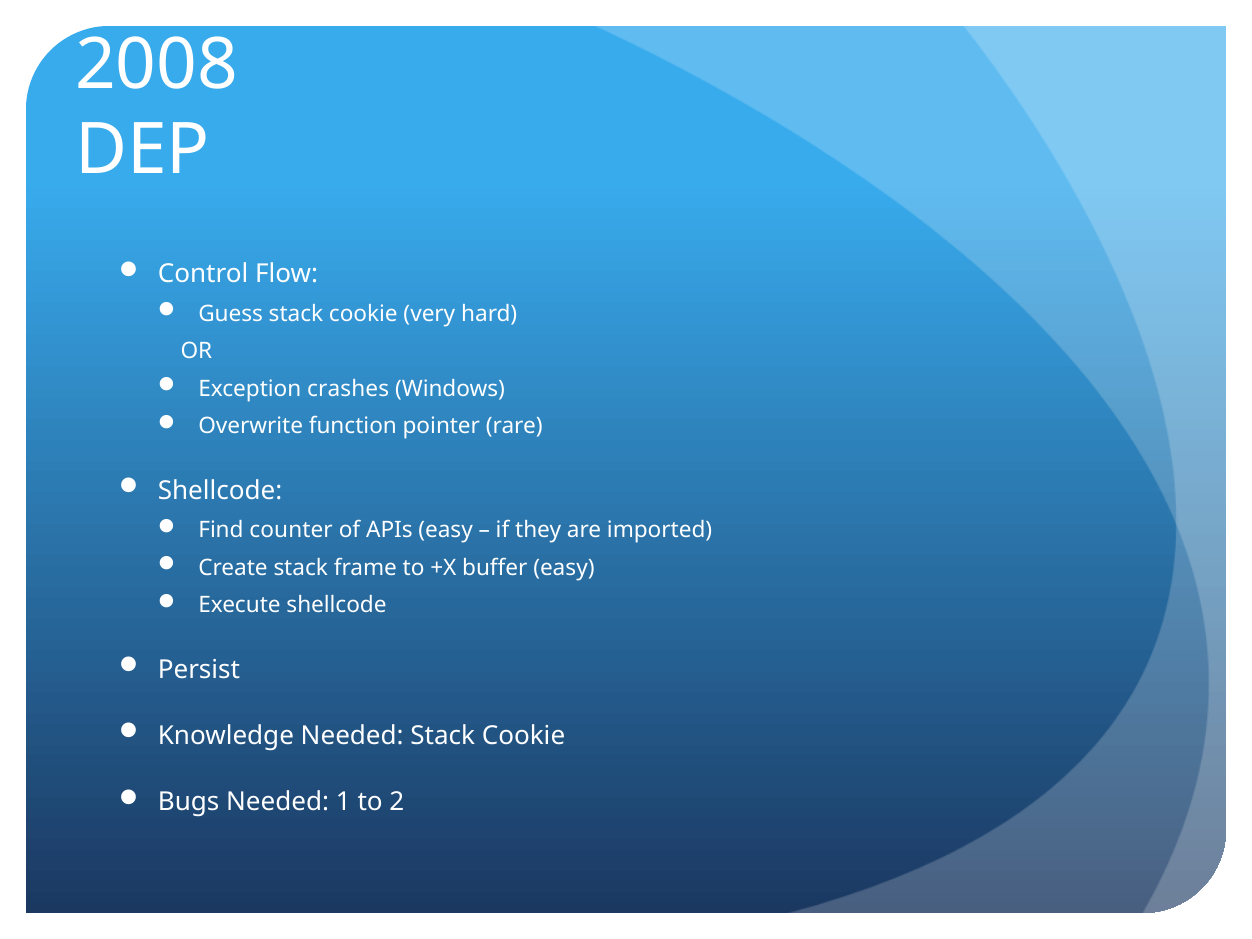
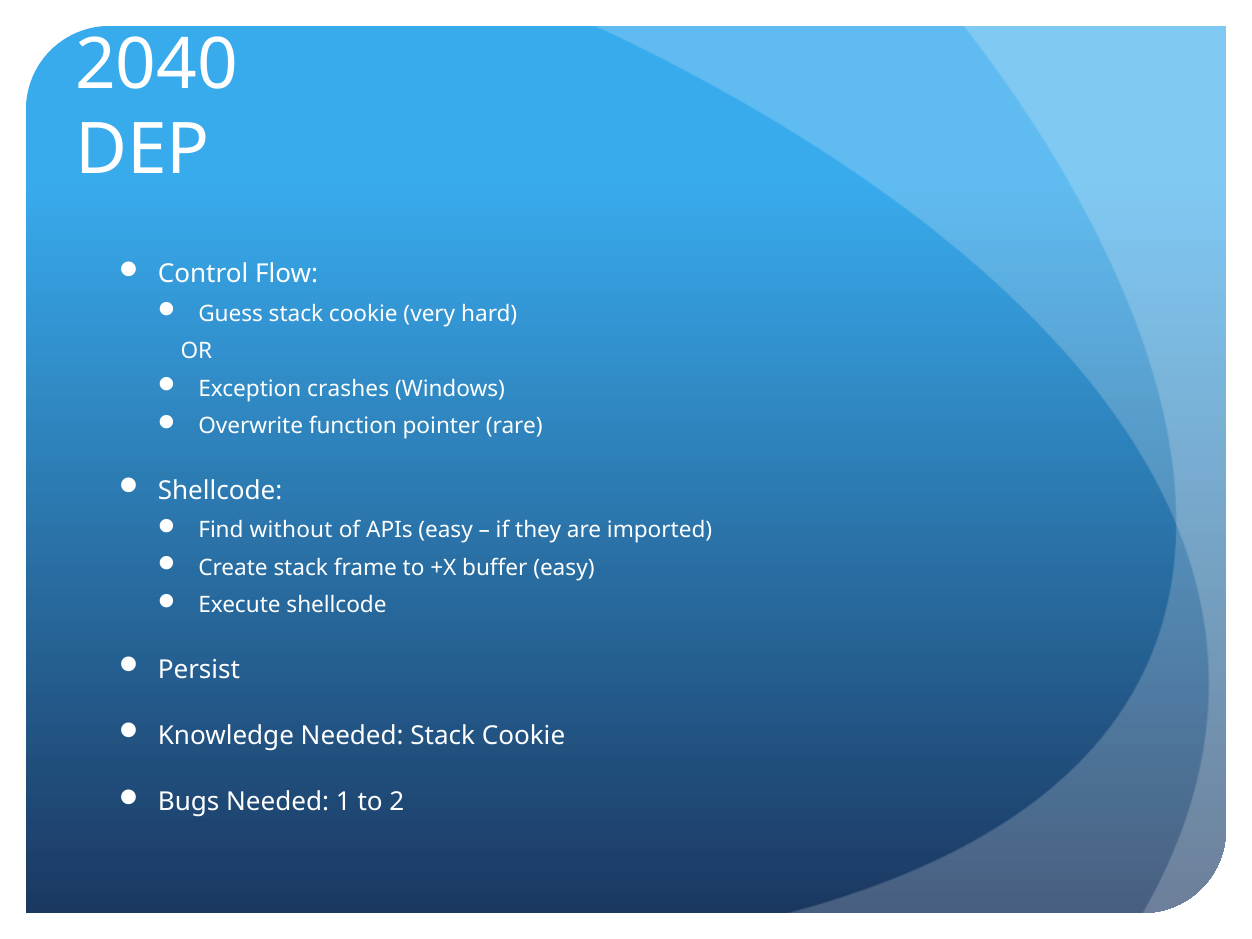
2008: 2008 -> 2040
counter: counter -> without
